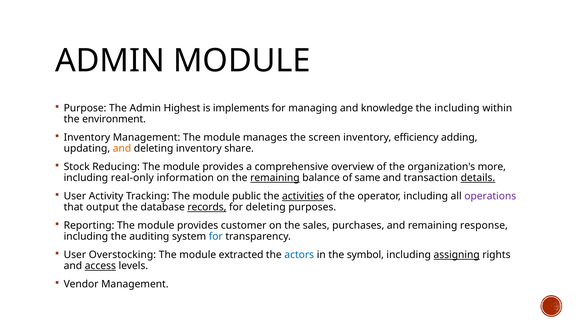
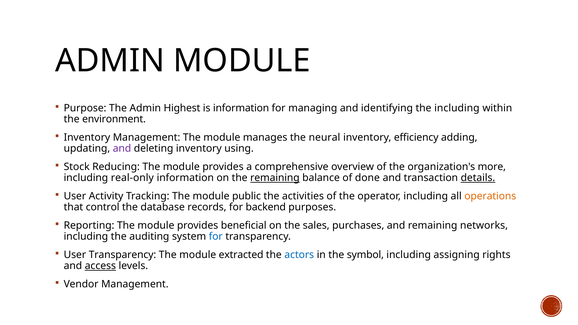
is implements: implements -> information
knowledge: knowledge -> identifying
screen: screen -> neural
and at (122, 149) colour: orange -> purple
share: share -> using
same: same -> done
activities underline: present -> none
operations colour: purple -> orange
output: output -> control
records underline: present -> none
for deleting: deleting -> backend
customer: customer -> beneficial
response: response -> networks
User Overstocking: Overstocking -> Transparency
assigning underline: present -> none
